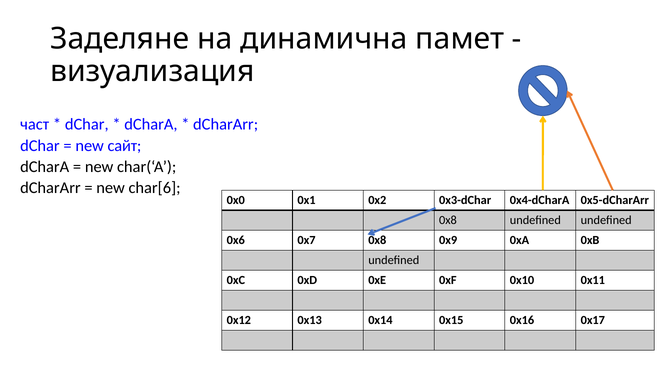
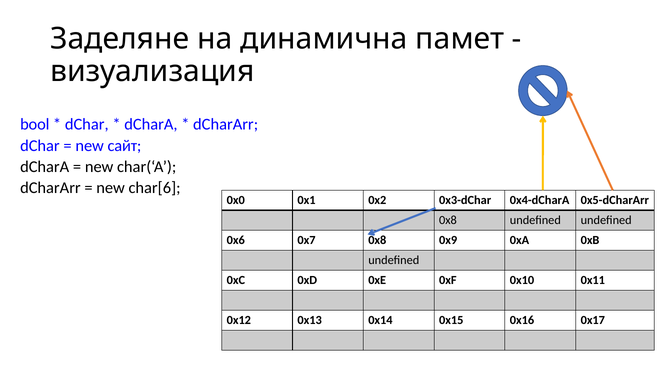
част: част -> bool
